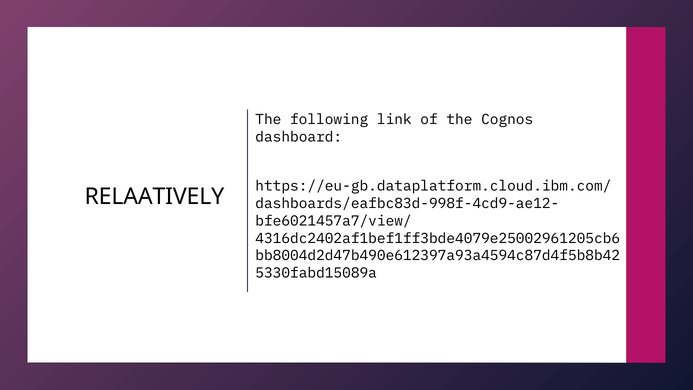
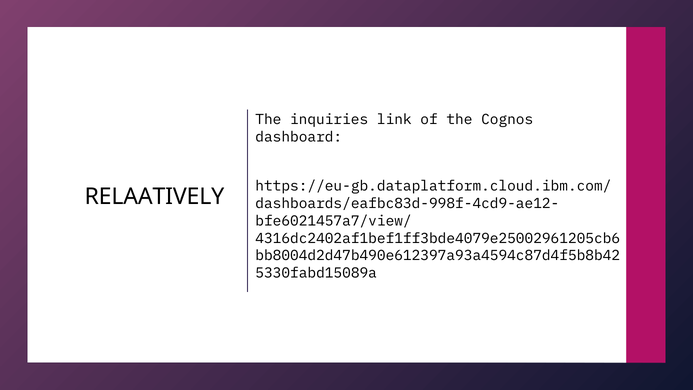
following: following -> inquiries
